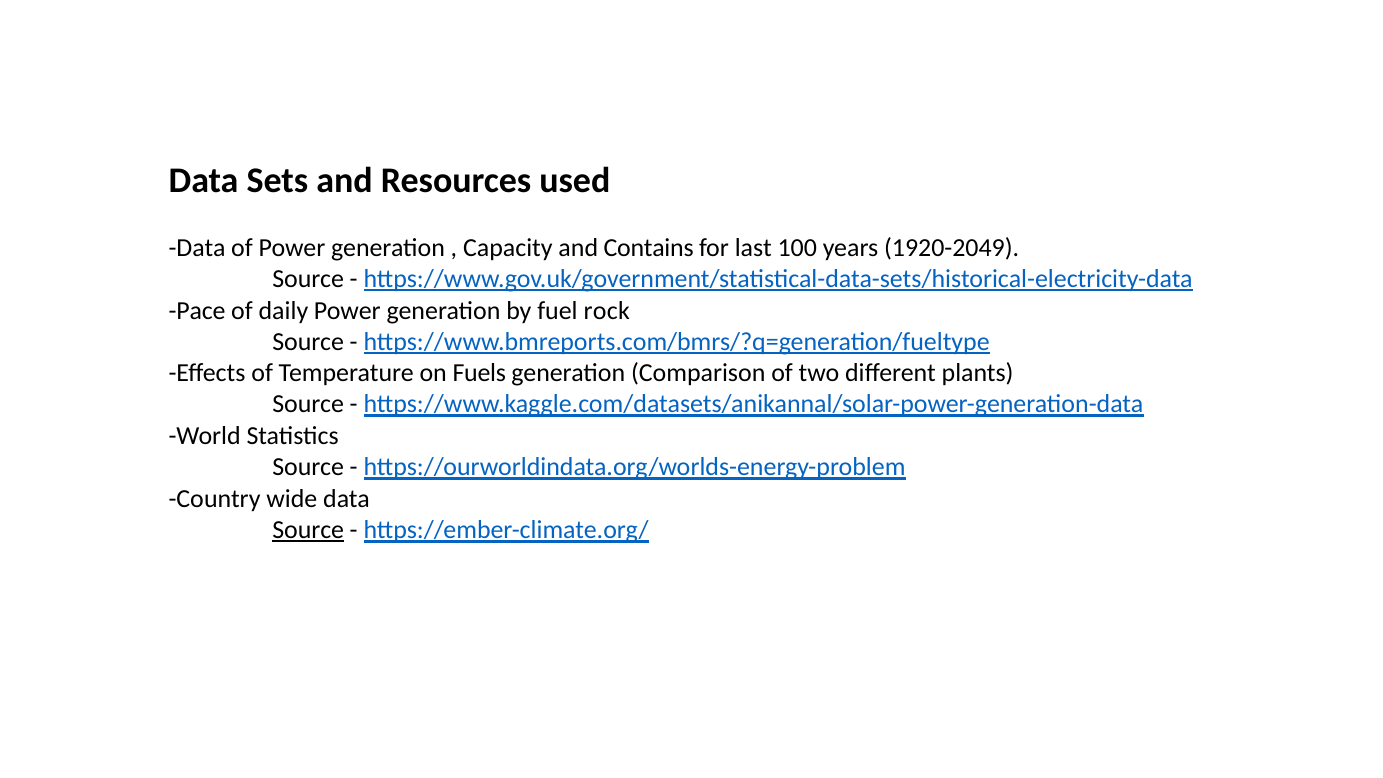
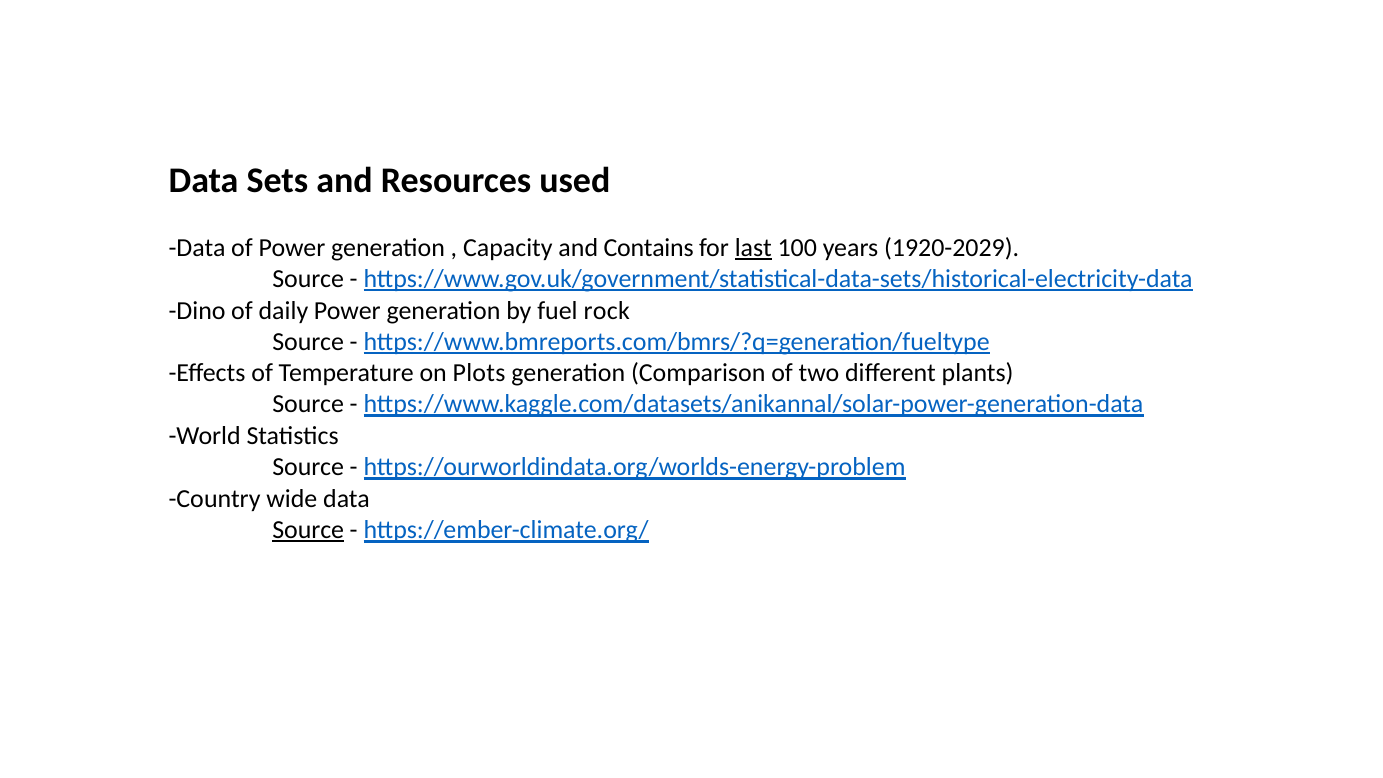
last underline: none -> present
1920-2049: 1920-2049 -> 1920-2029
Pace: Pace -> Dino
Fuels: Fuels -> Plots
